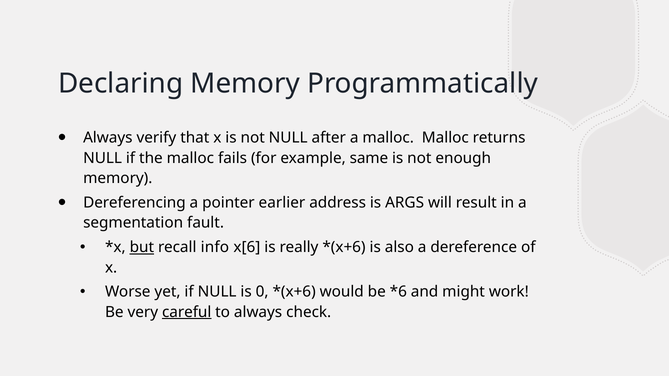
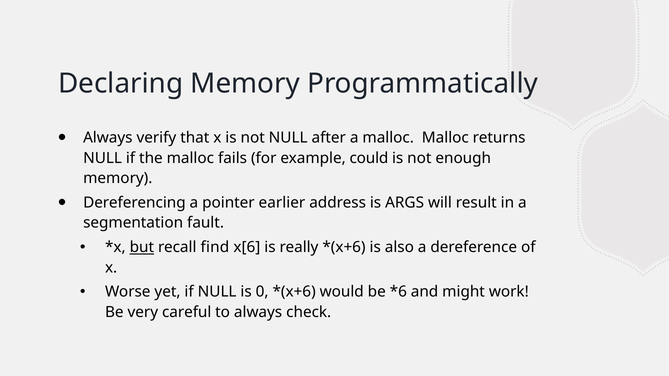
same: same -> could
info: info -> find
careful underline: present -> none
